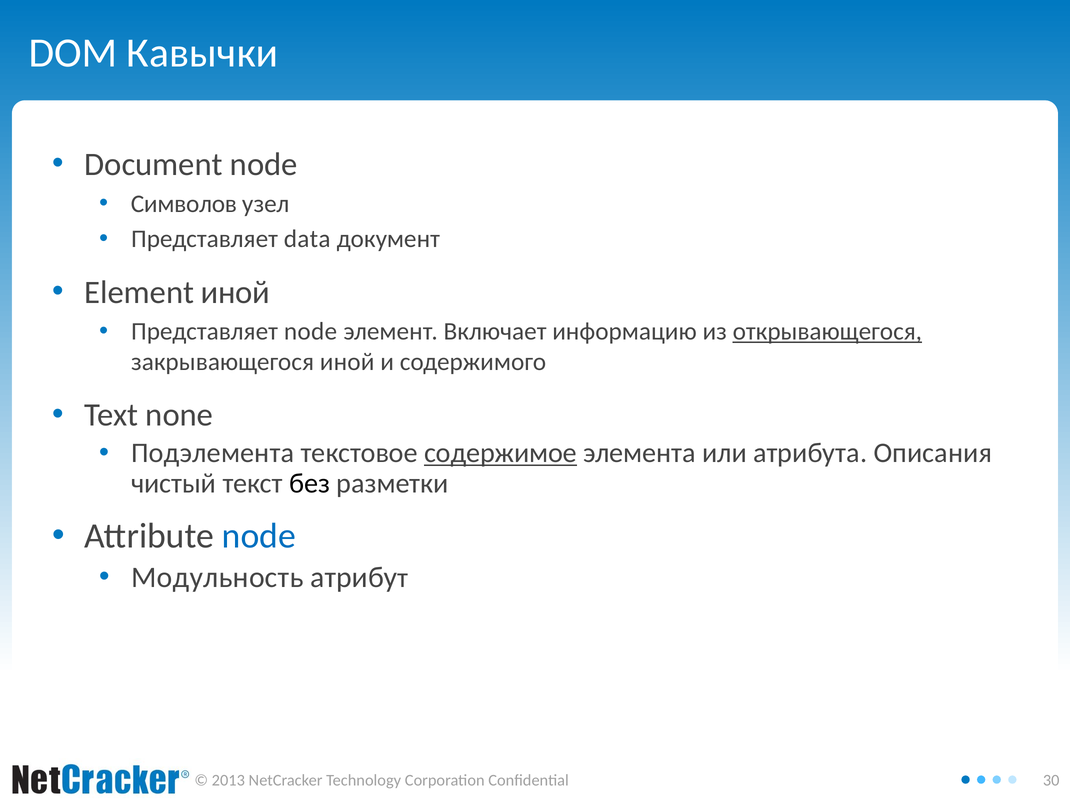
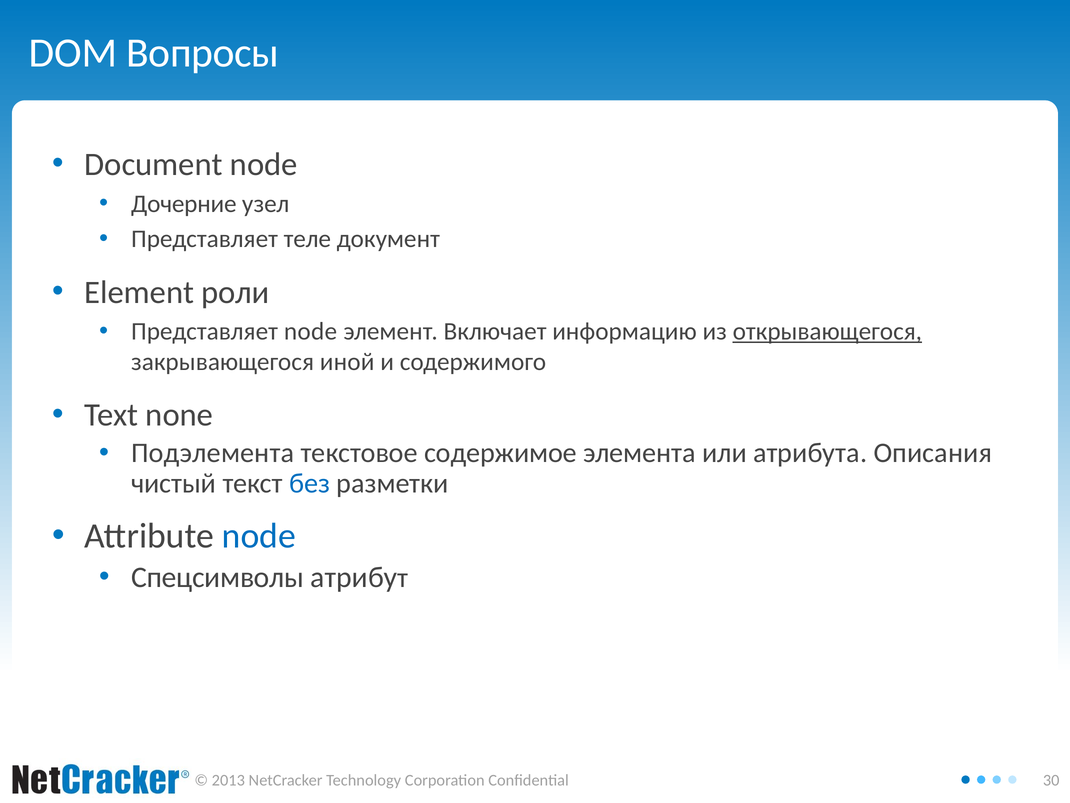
Кавычки: Кавычки -> Вопросы
Символов: Символов -> Дочерние
data: data -> теле
Element иной: иной -> роли
содержимое underline: present -> none
без colour: black -> blue
Модульность: Модульность -> Спецсимволы
